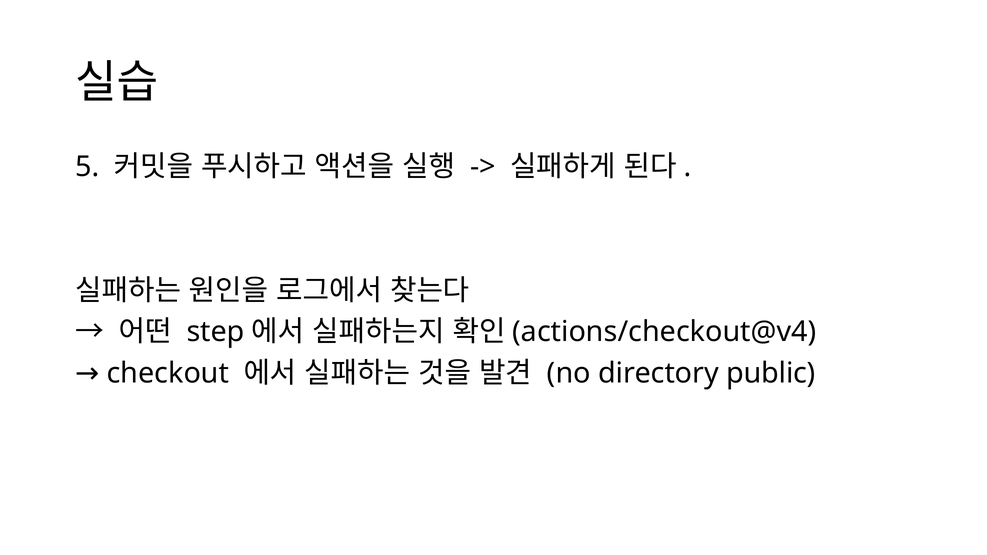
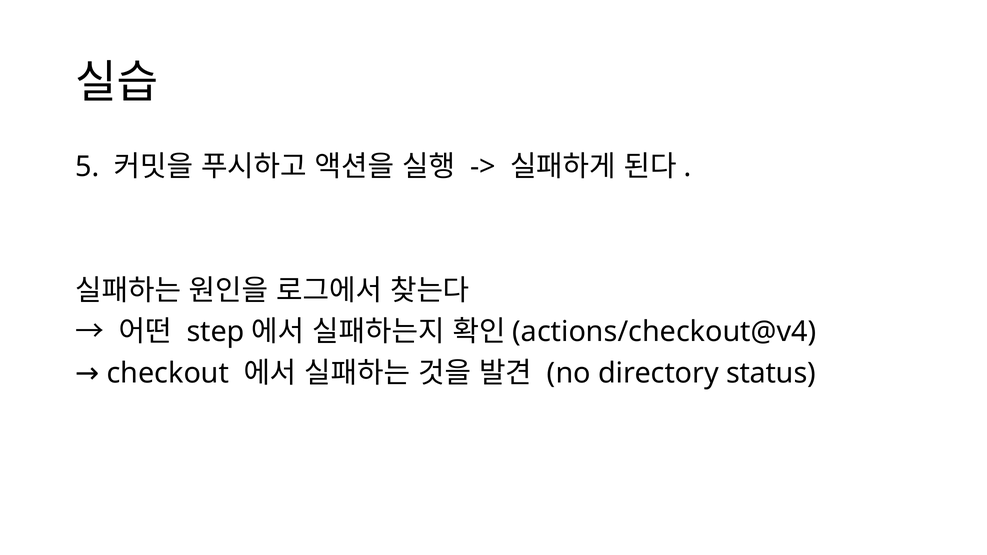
public: public -> status
